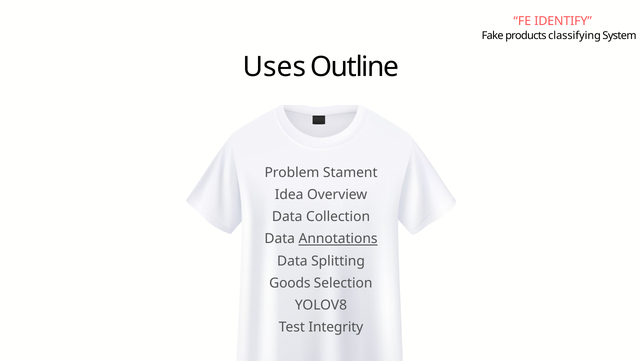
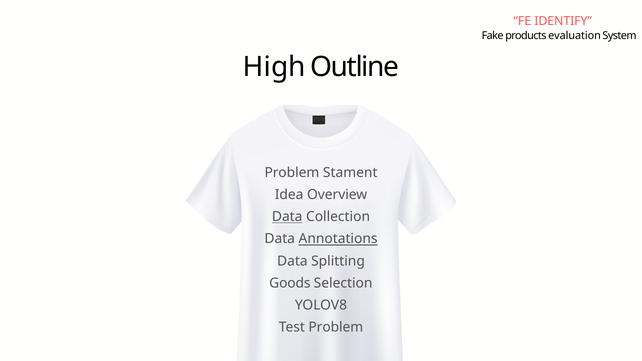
classifying: classifying -> evaluation
Uses: Uses -> High
Data at (287, 217) underline: none -> present
Test Integrity: Integrity -> Problem
